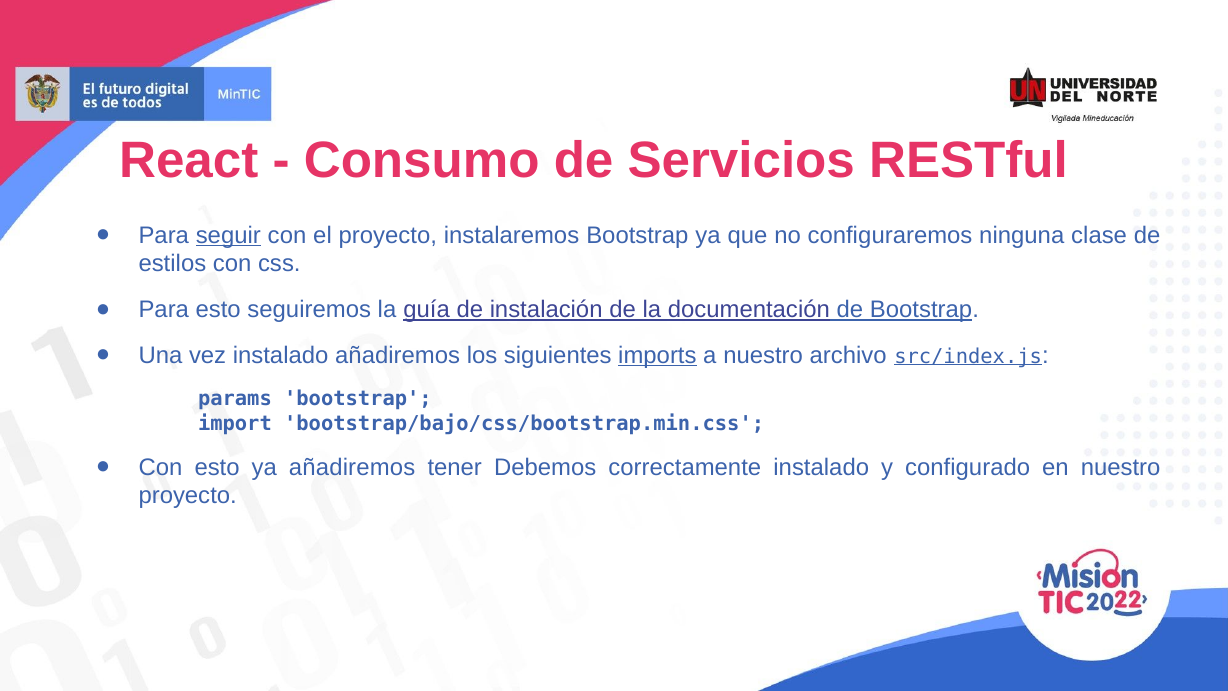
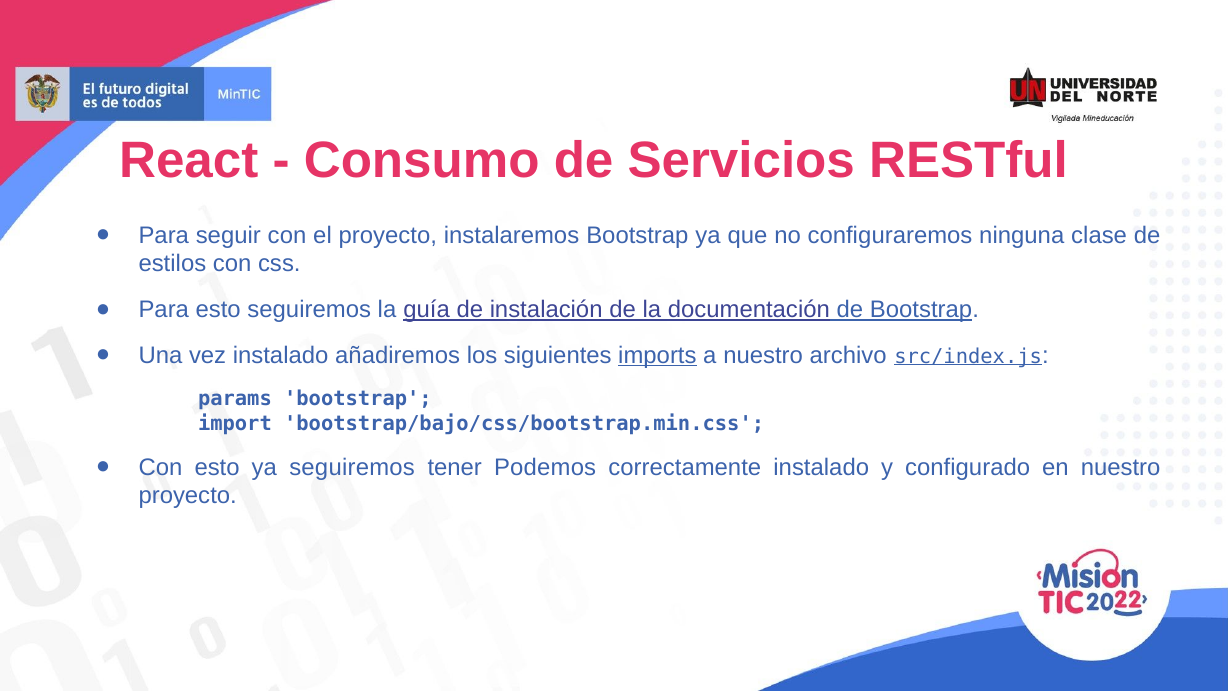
seguir underline: present -> none
ya añadiremos: añadiremos -> seguiremos
Debemos: Debemos -> Podemos
